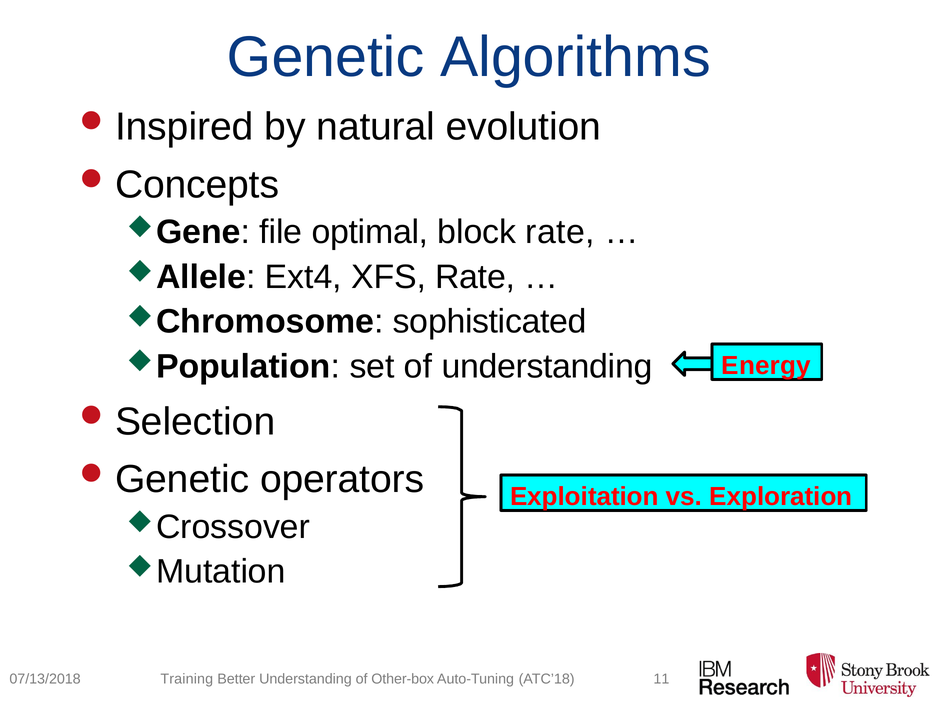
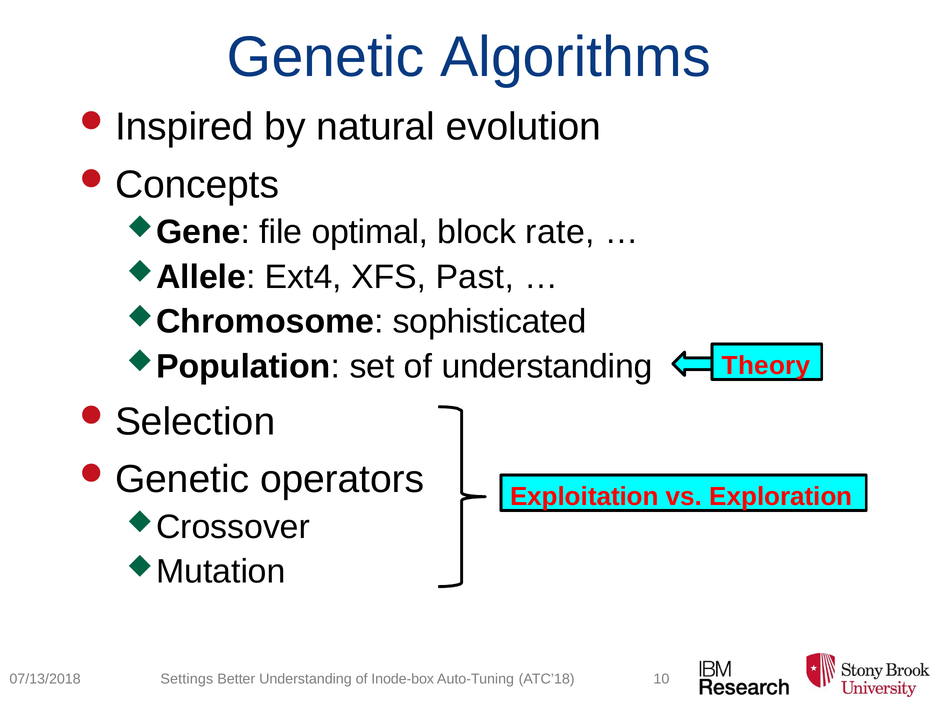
XFS Rate: Rate -> Past
Energy: Energy -> Theory
Training: Training -> Settings
Other-box: Other-box -> Inode-box
11: 11 -> 10
